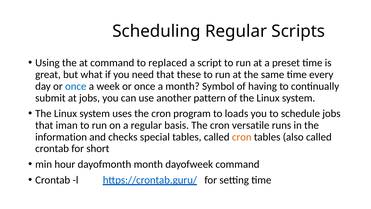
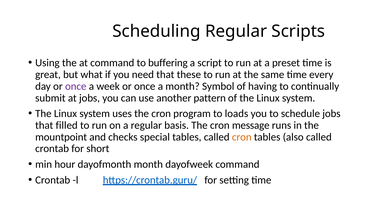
replaced: replaced -> buffering
once at (76, 86) colour: blue -> purple
iman: iman -> filled
versatile: versatile -> message
information: information -> mountpoint
